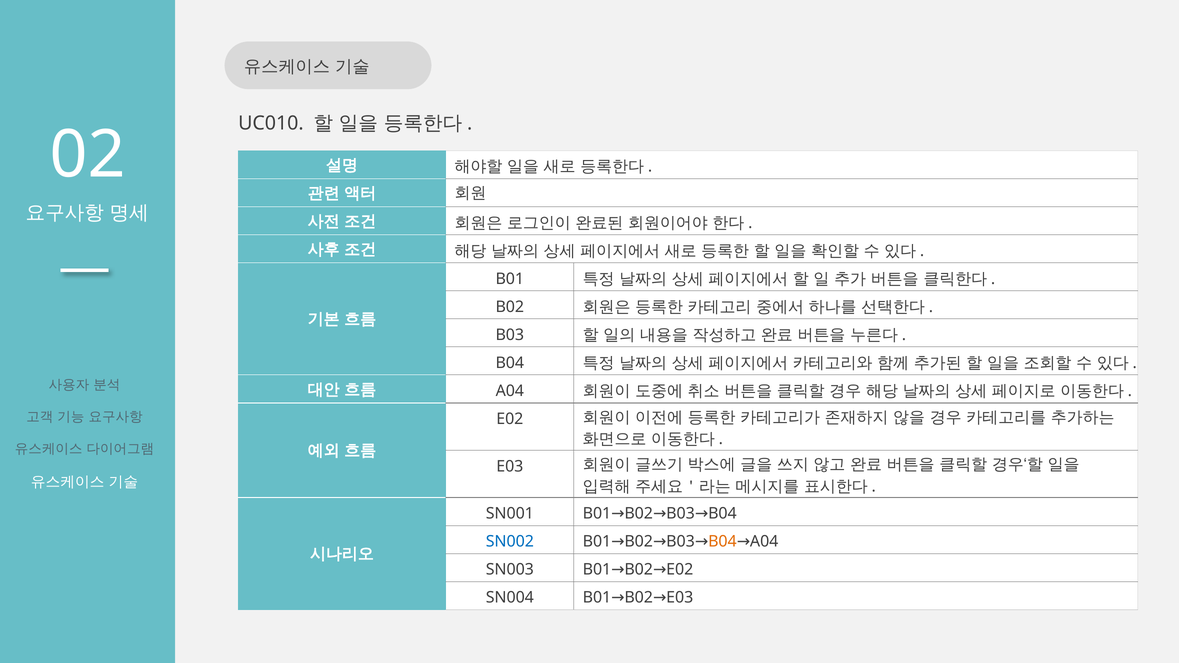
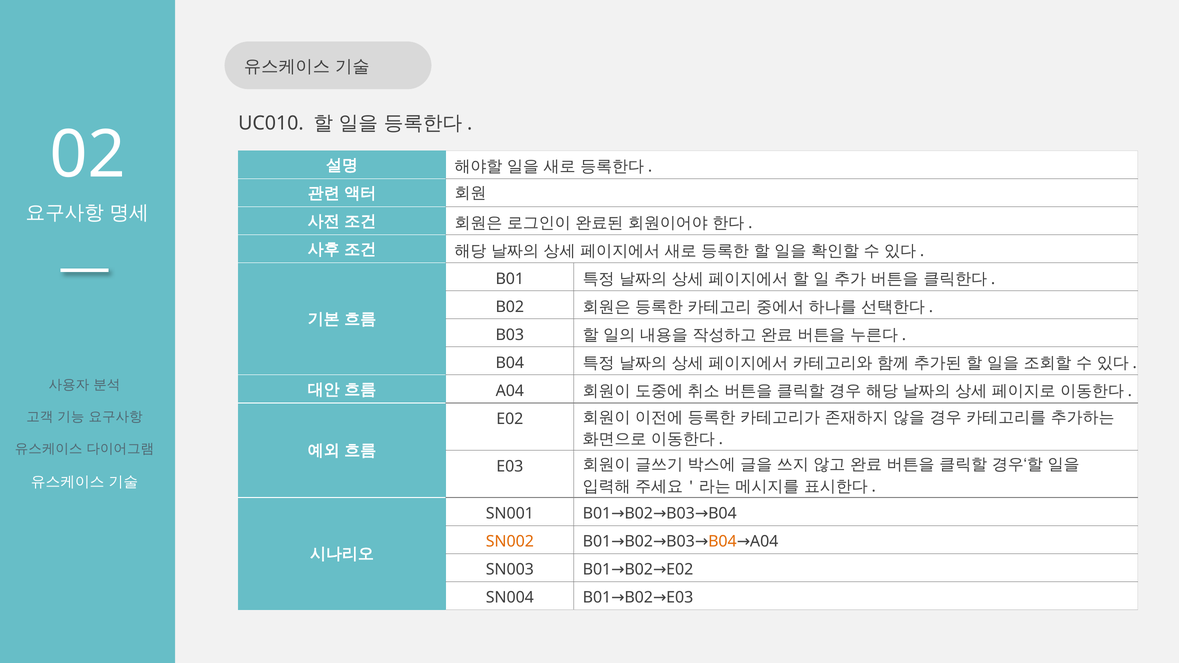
SN002 colour: blue -> orange
